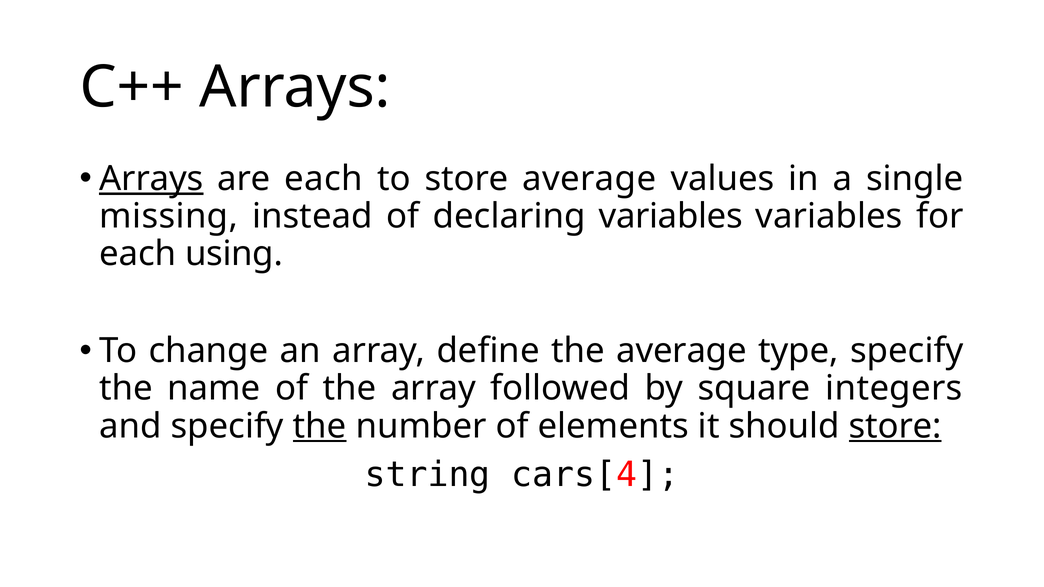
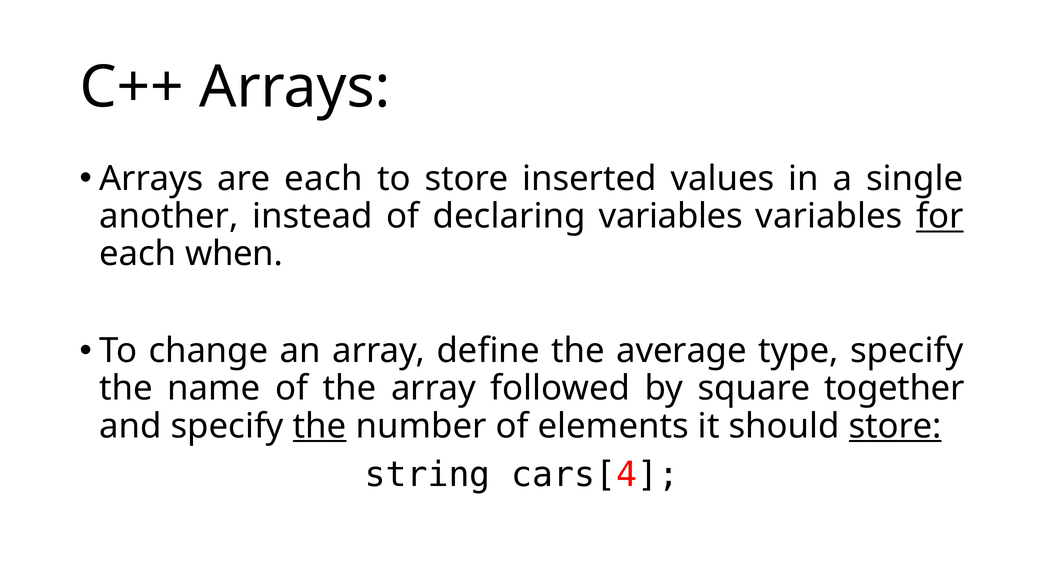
Arrays at (151, 179) underline: present -> none
store average: average -> inserted
missing: missing -> another
for underline: none -> present
using: using -> when
integers: integers -> together
